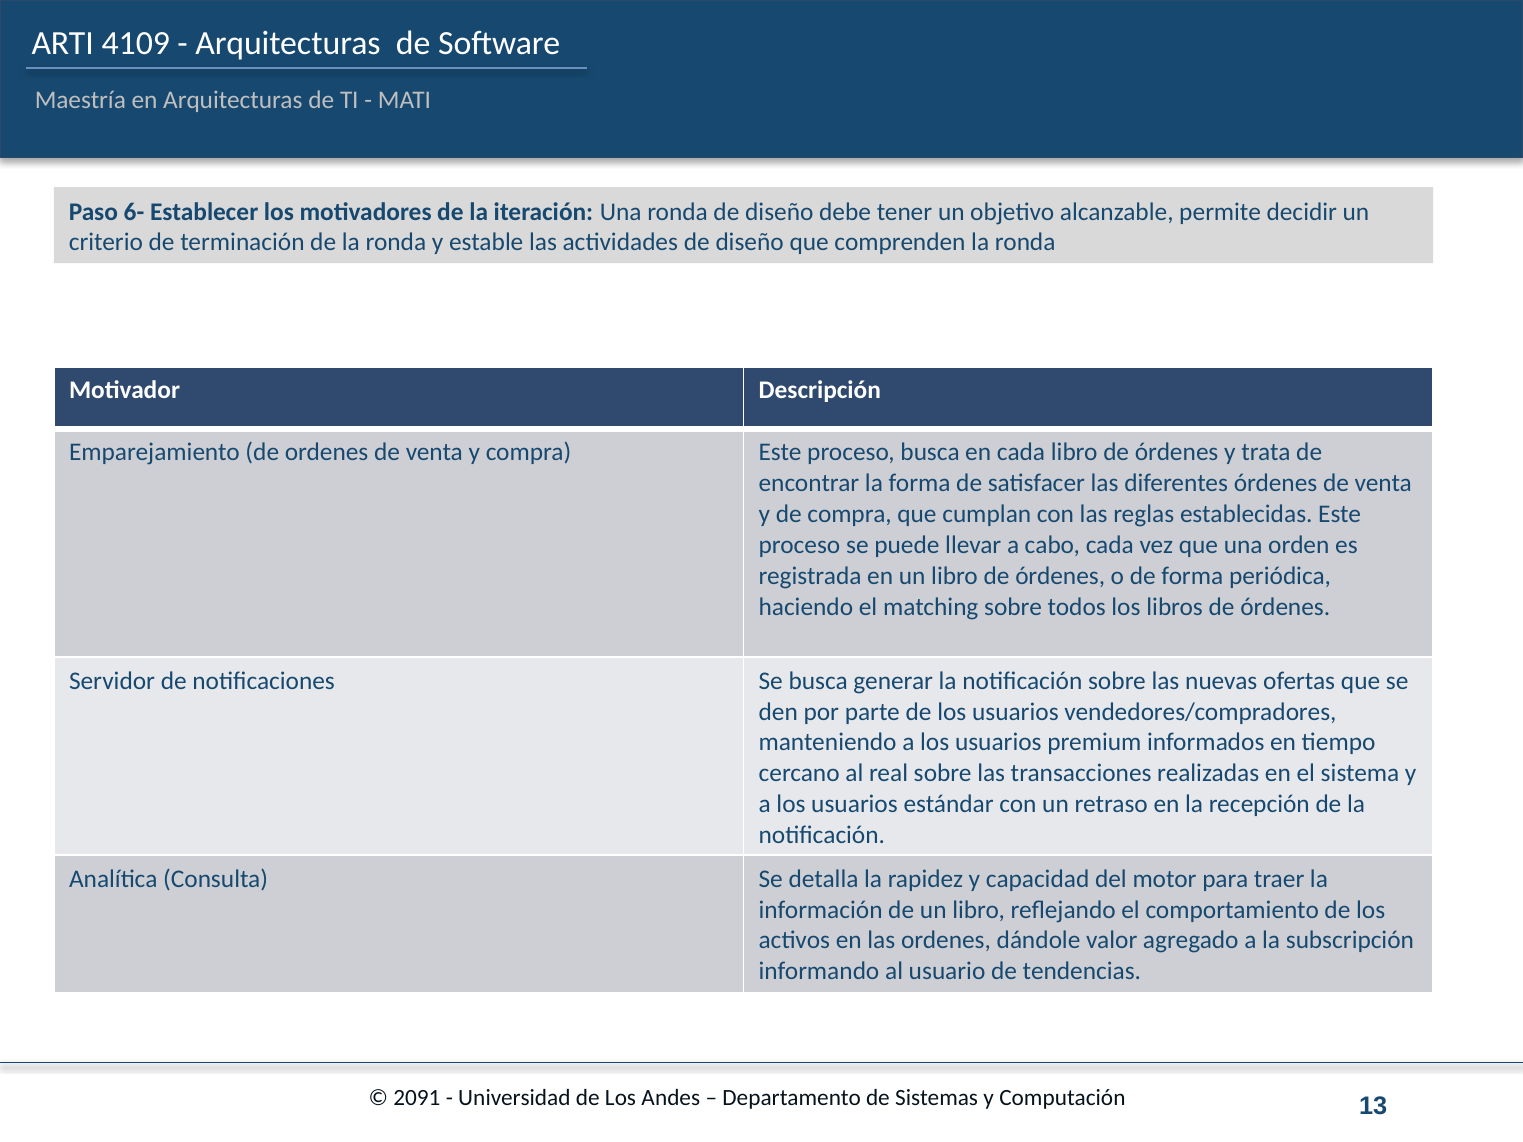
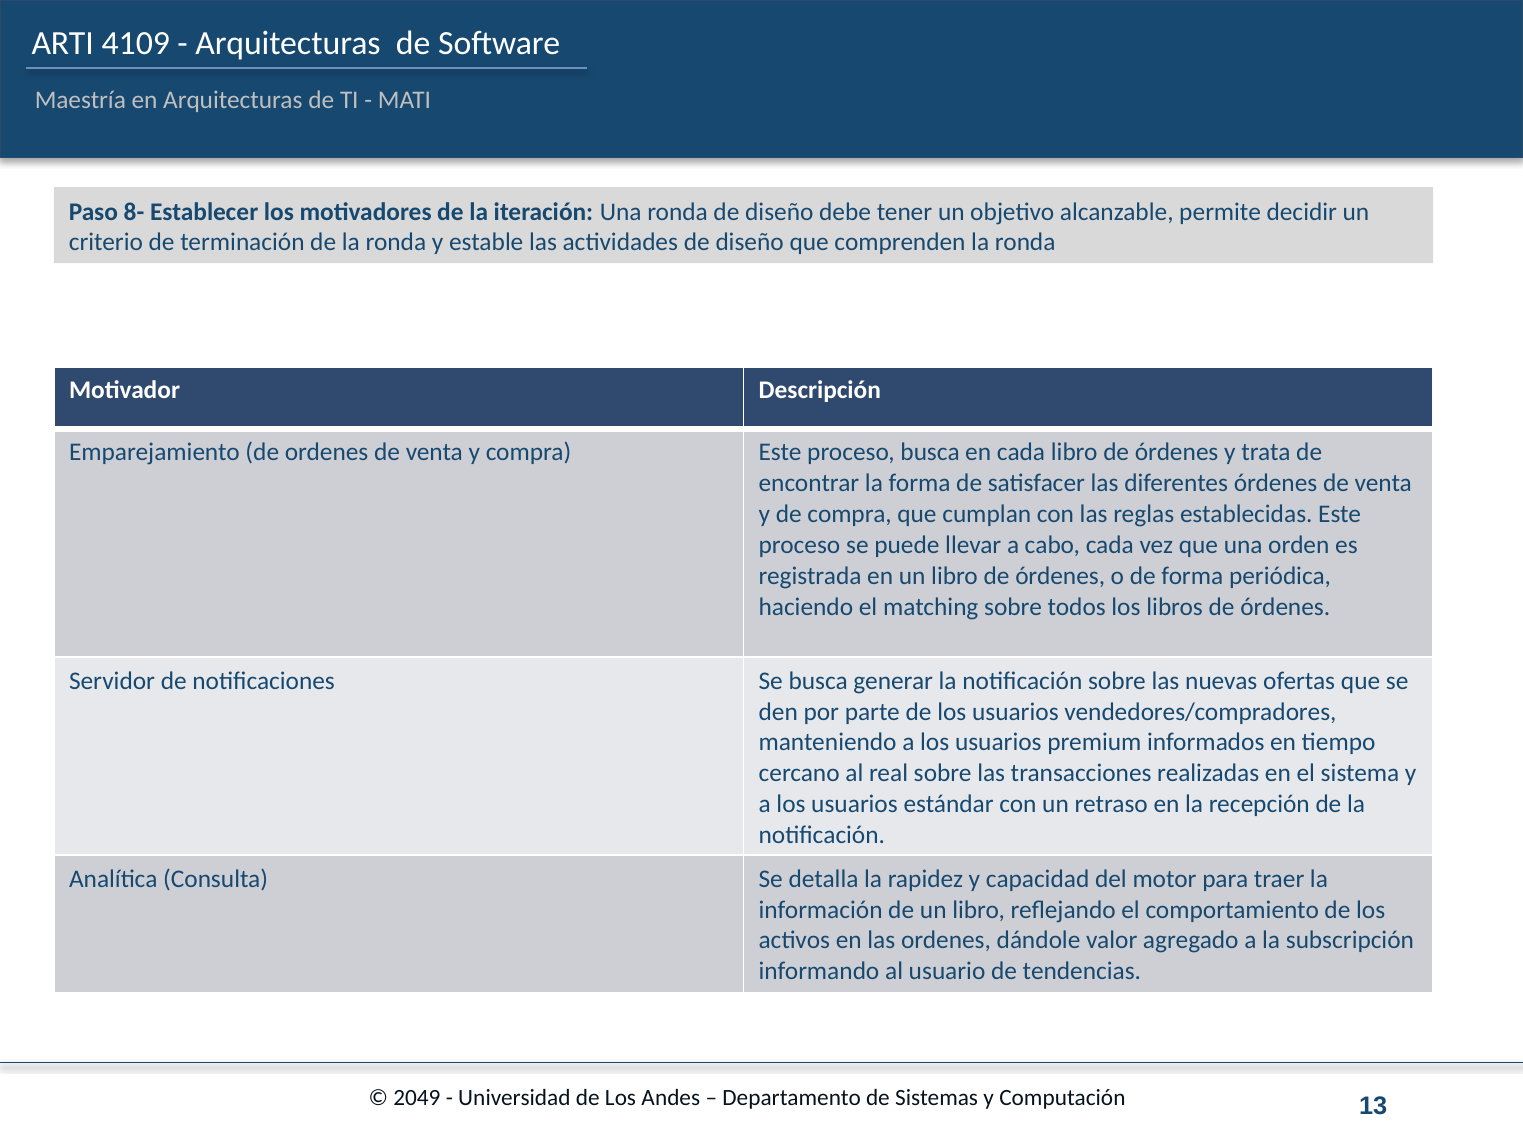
6-: 6- -> 8-
2091: 2091 -> 2049
